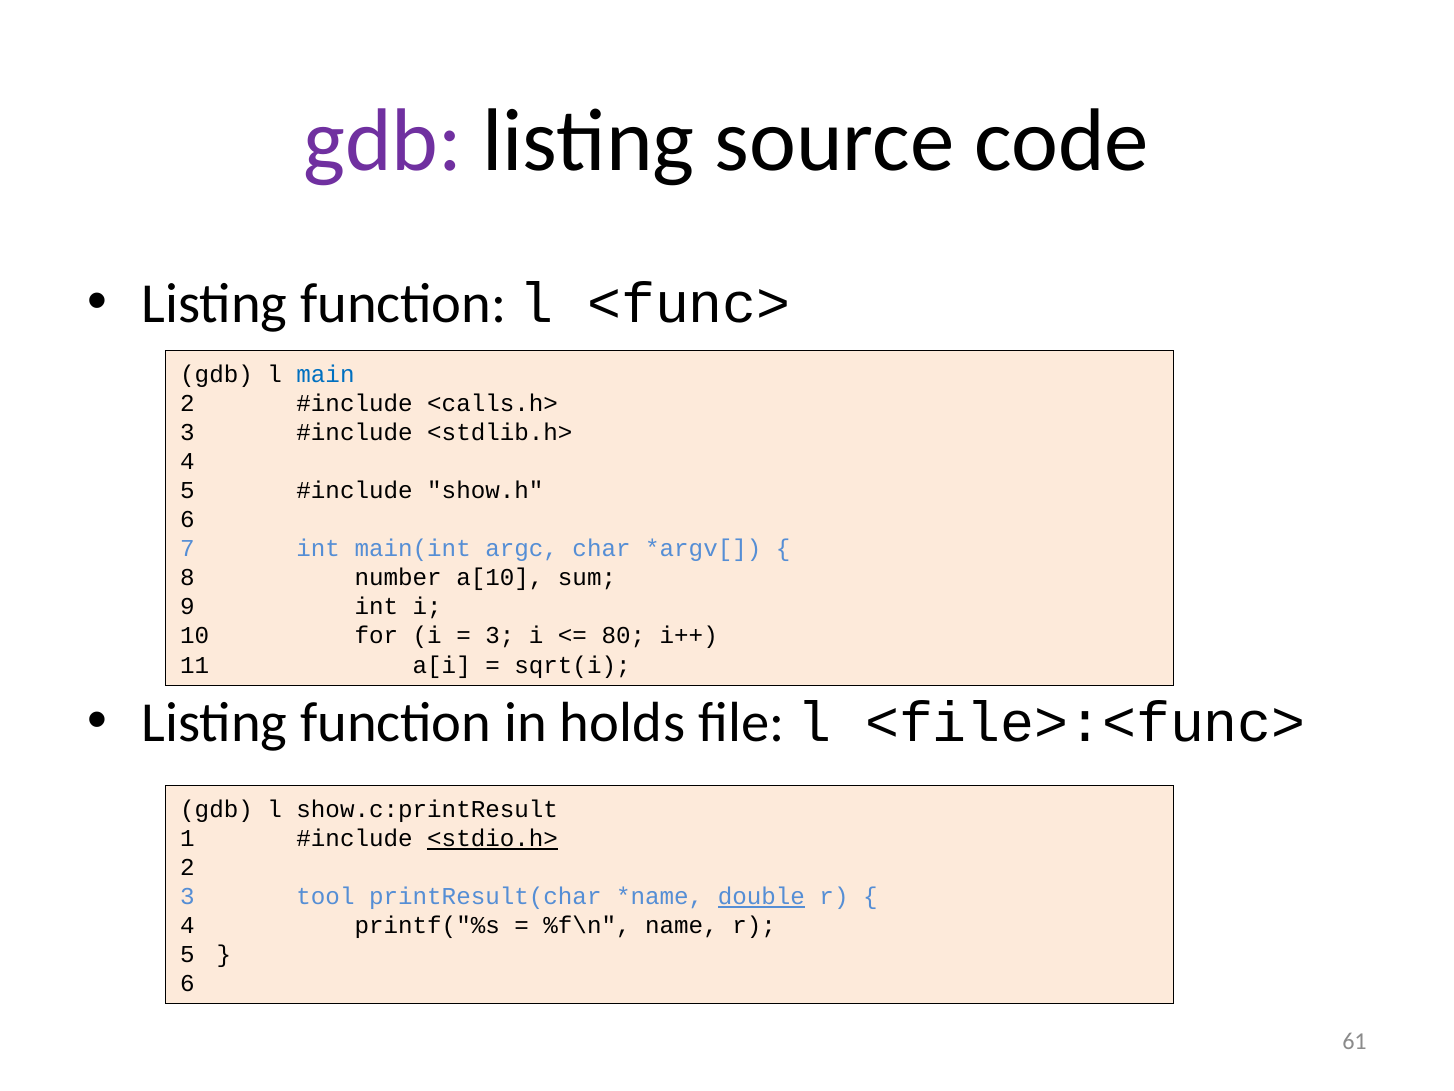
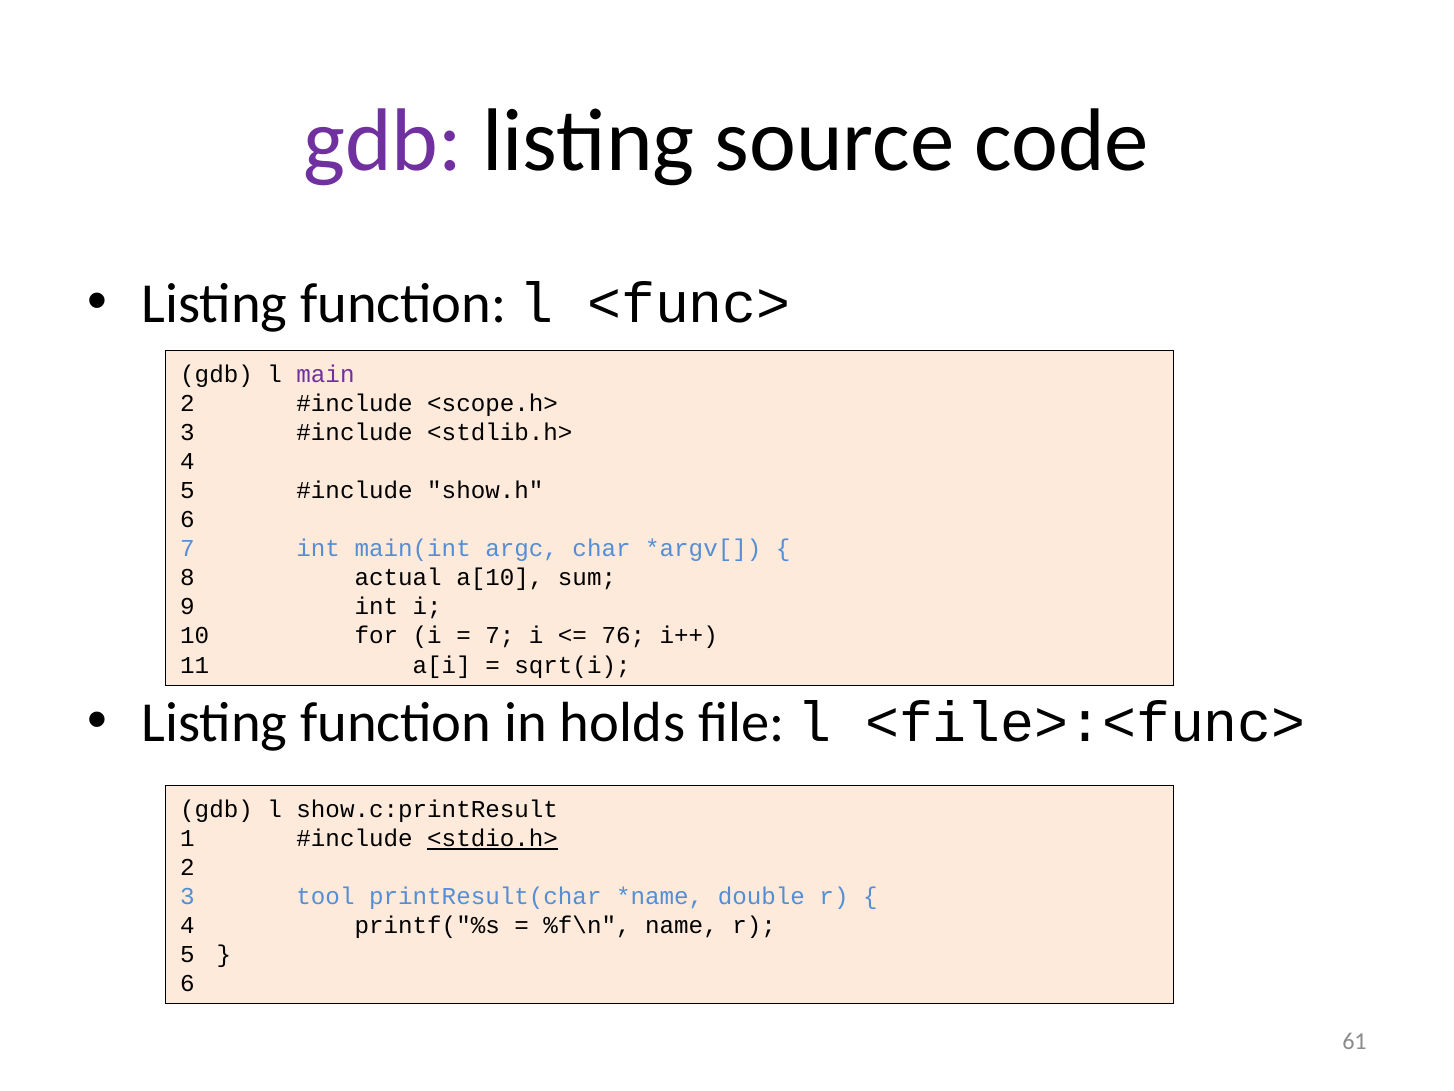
main colour: blue -> purple
<calls.h>: <calls.h> -> <scope.h>
number: number -> actual
3 at (500, 636): 3 -> 7
80: 80 -> 76
double underline: present -> none
